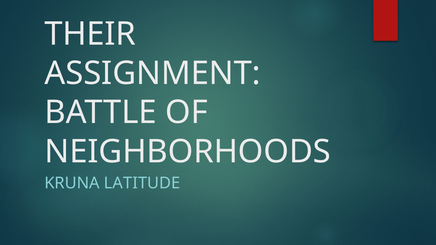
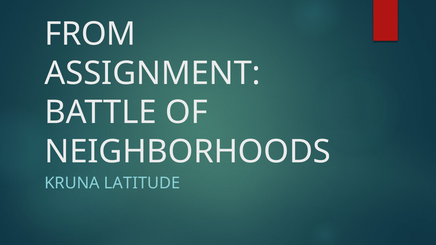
THEIR: THEIR -> FROM
